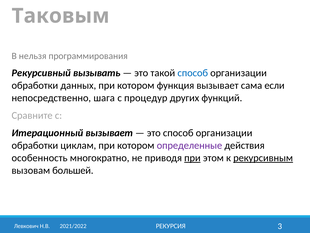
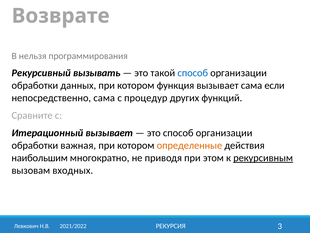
Таковым: Таковым -> Возврате
непосредственно шага: шага -> сама
циклам: циклам -> важная
определенные colour: purple -> orange
особенность: особенность -> наибольшим
при at (192, 158) underline: present -> none
большей: большей -> входных
